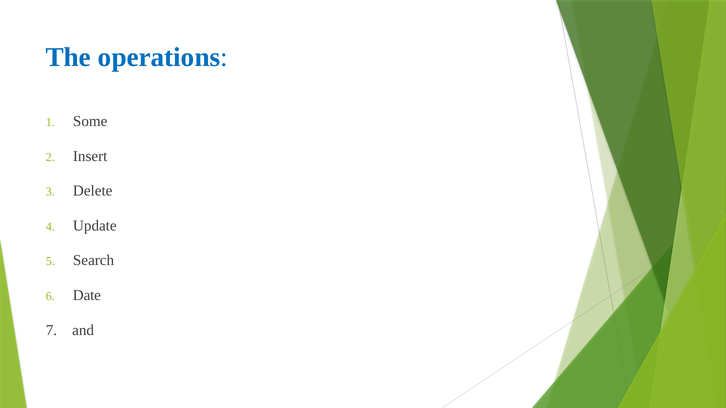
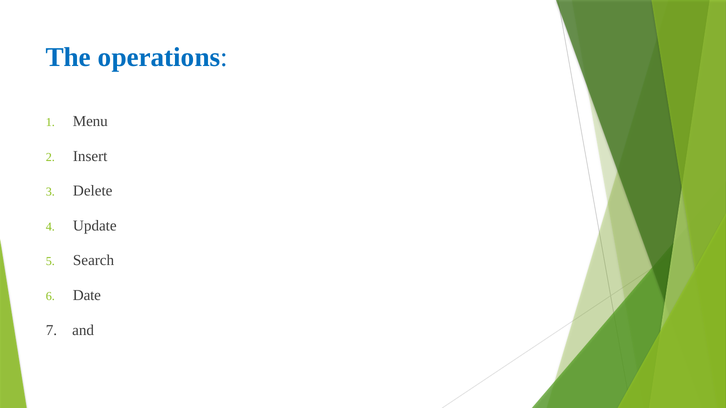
Some: Some -> Menu
